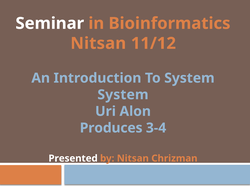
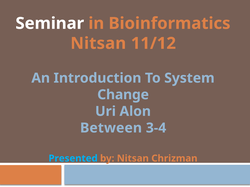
System at (123, 95): System -> Change
Produces: Produces -> Between
Presented colour: white -> light blue
